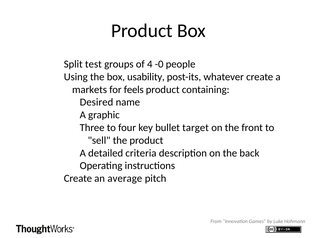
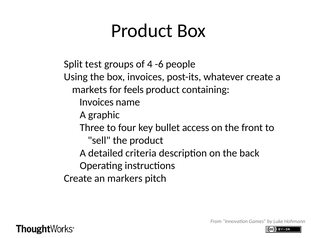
-0: -0 -> -6
box usability: usability -> invoices
Desired at (96, 102): Desired -> Invoices
target: target -> access
average: average -> markers
